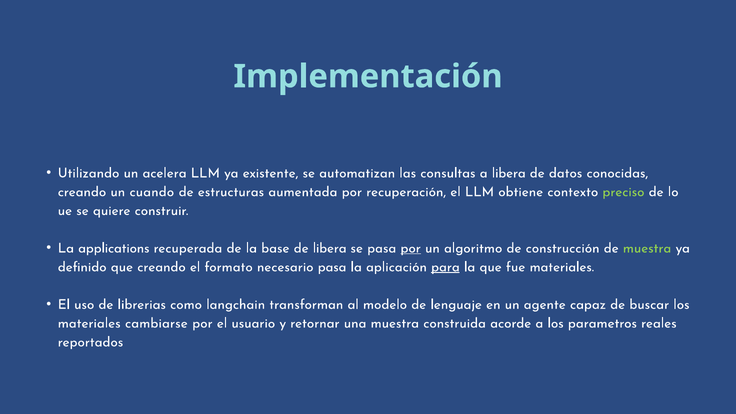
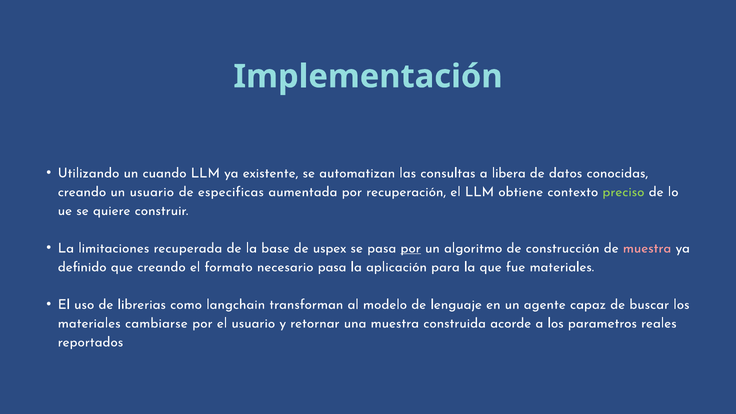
acelera: acelera -> cuando
un cuando: cuando -> usuario
estructuras: estructuras -> especificas
applications: applications -> limitaciones
de libera: libera -> uspex
muestra at (647, 248) colour: light green -> pink
para underline: present -> none
